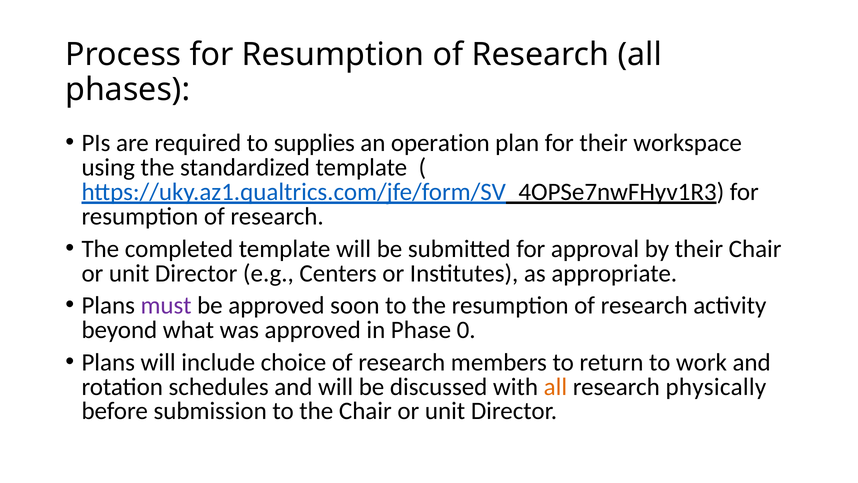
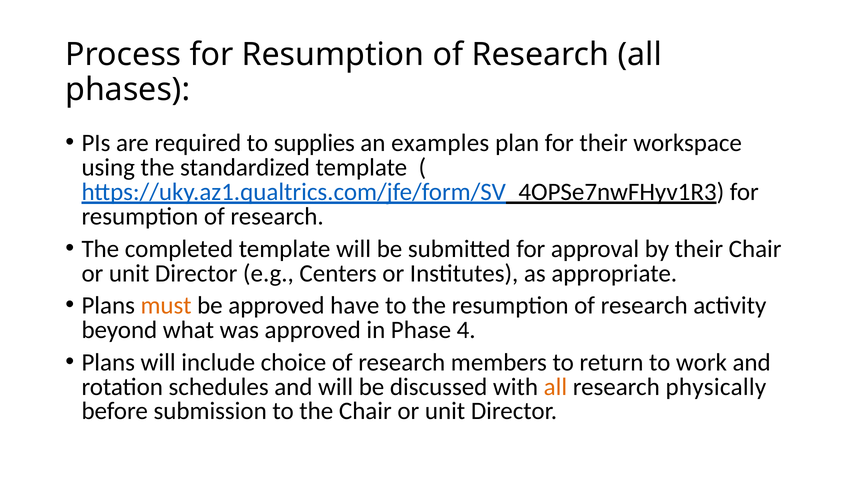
operation: operation -> examples
must colour: purple -> orange
soon: soon -> have
0: 0 -> 4
